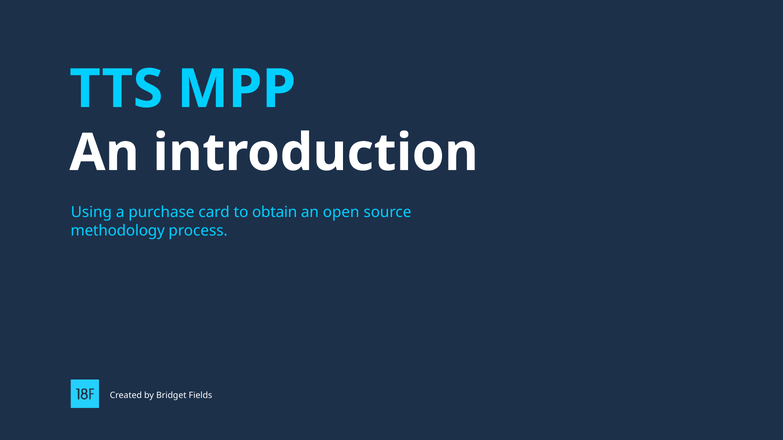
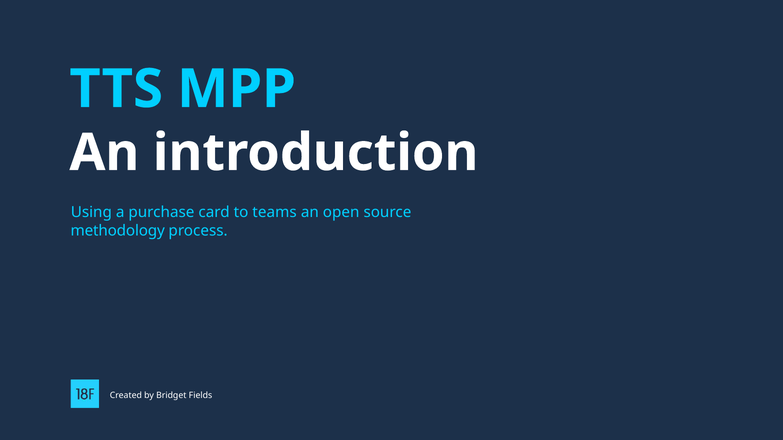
obtain: obtain -> teams
